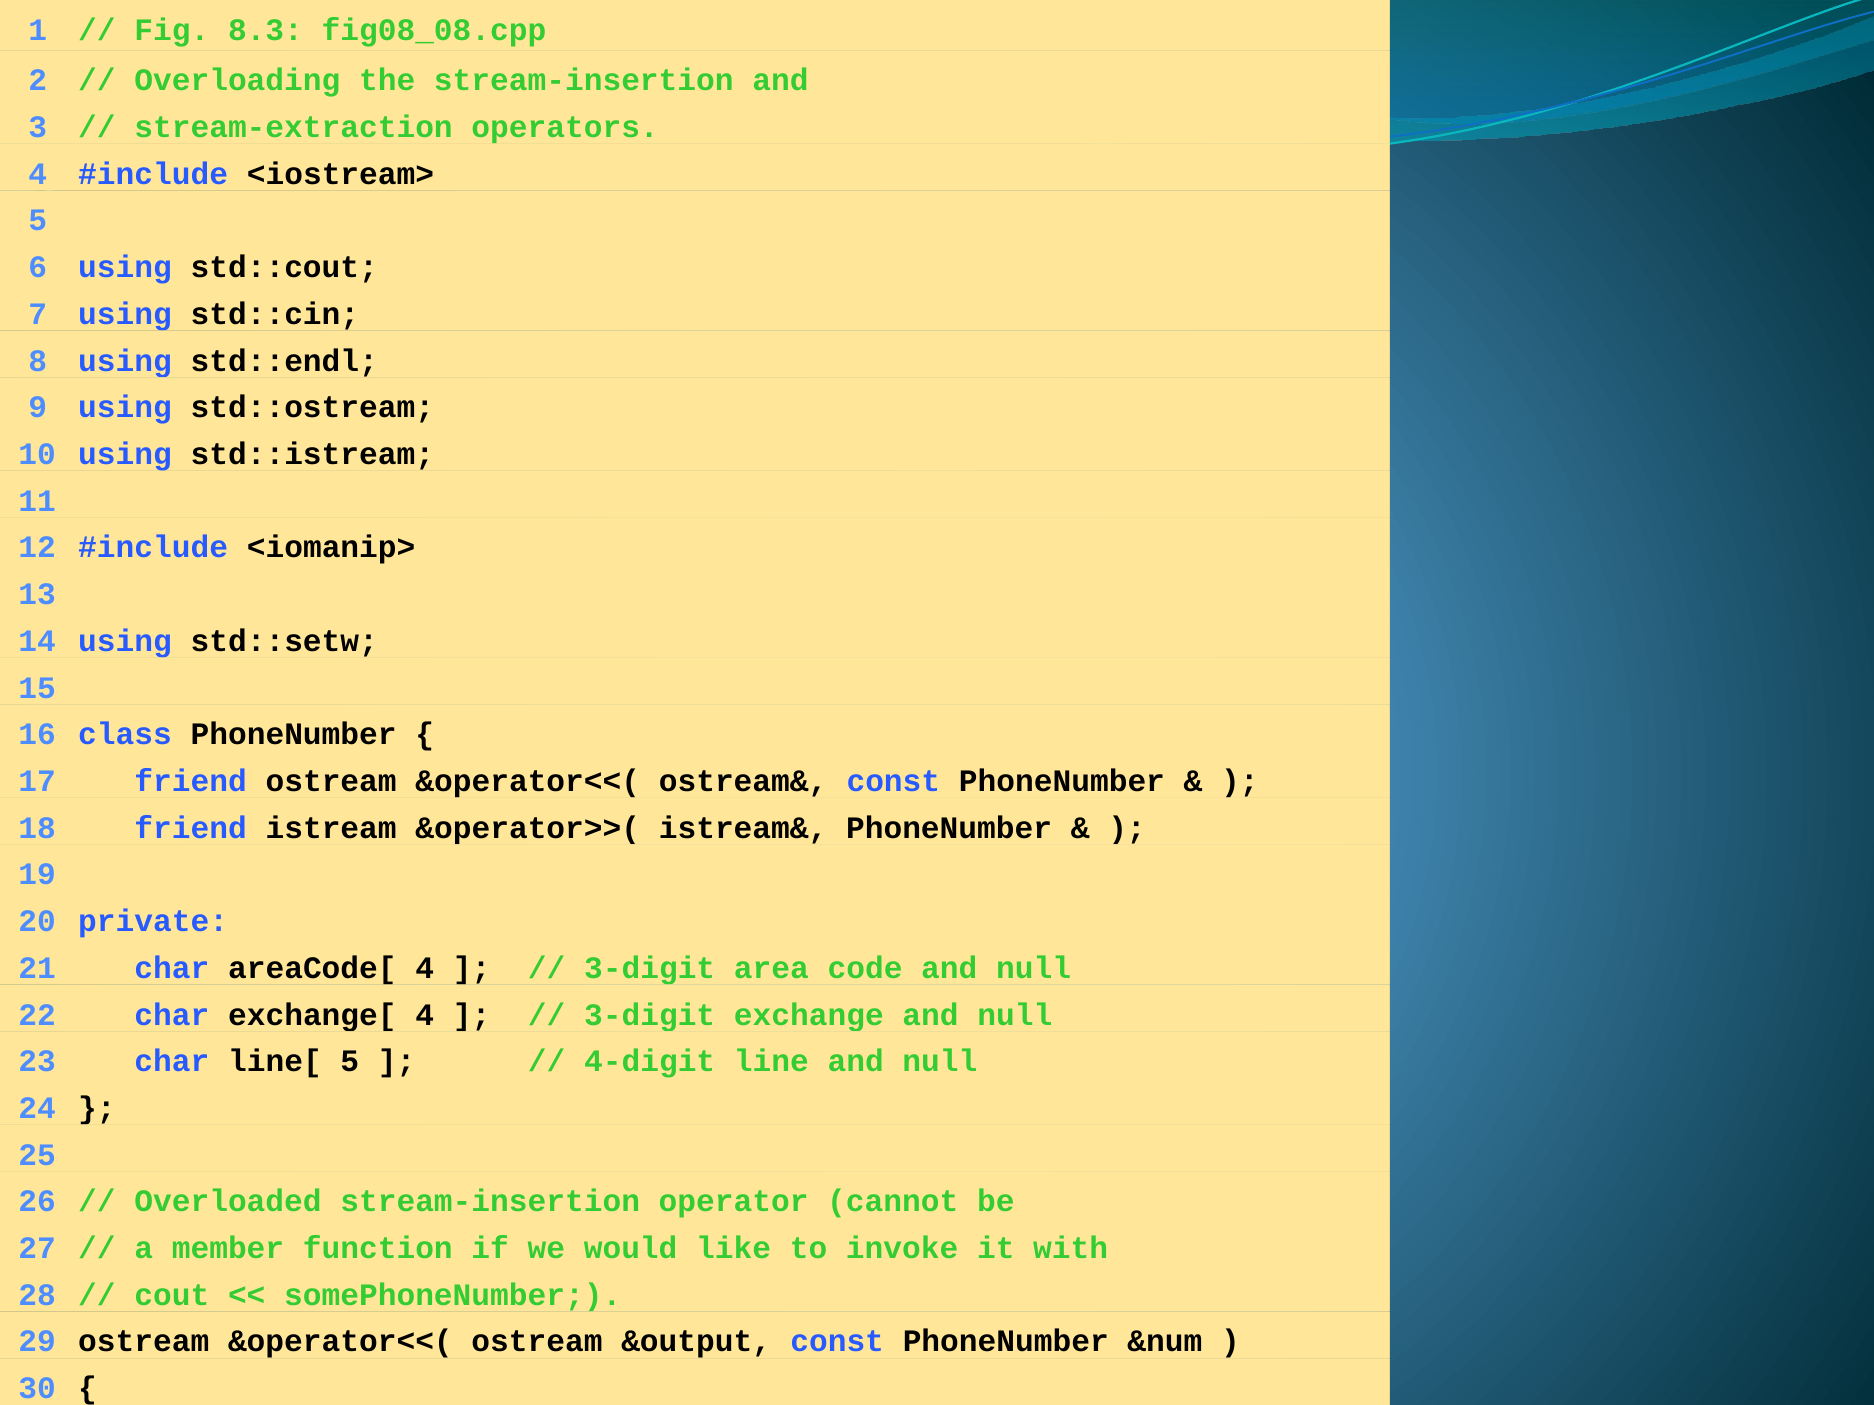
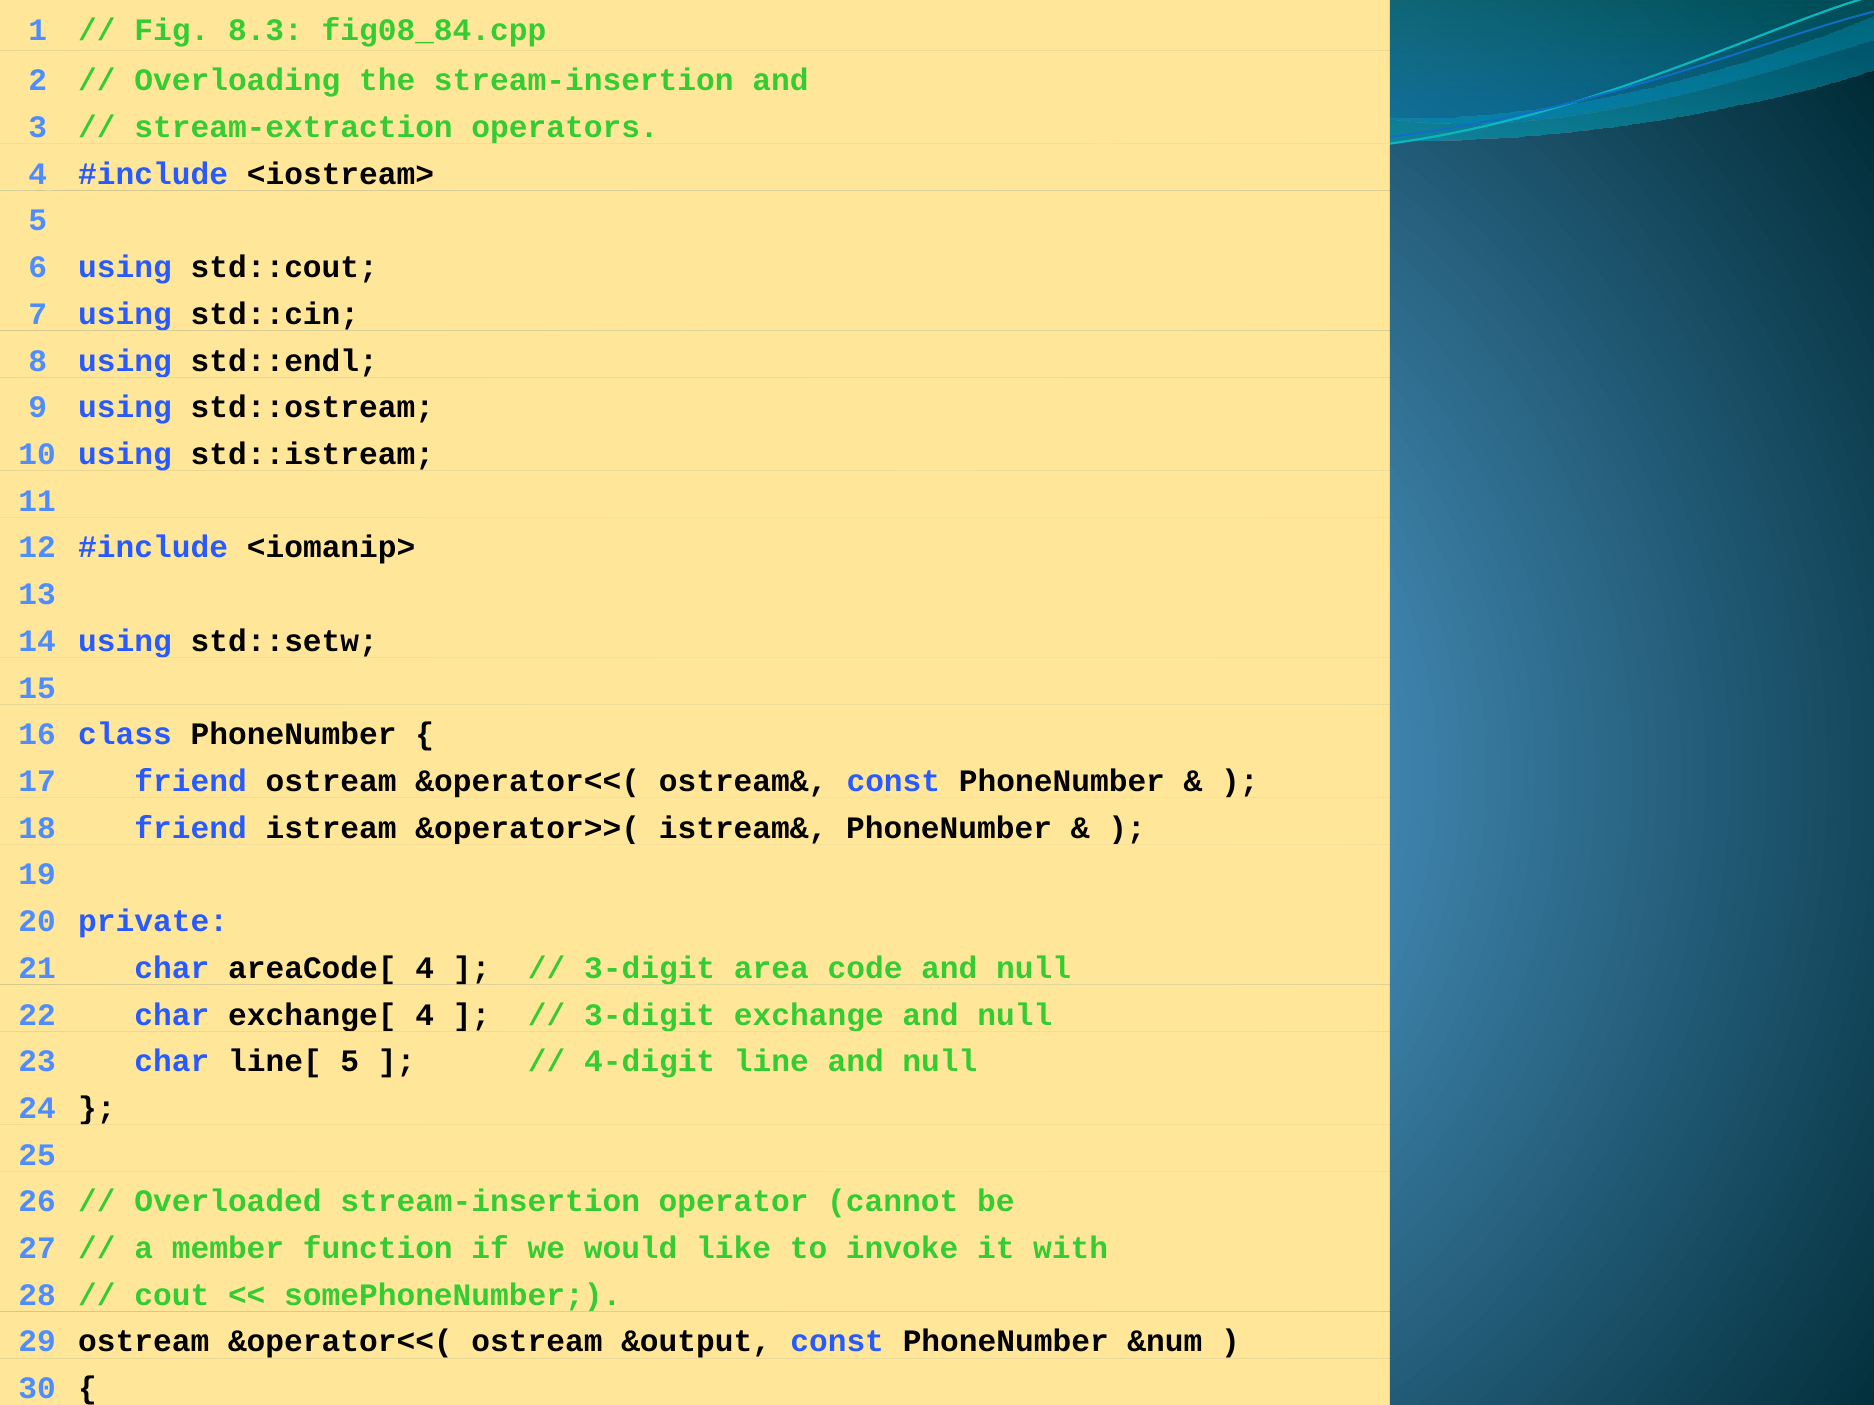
fig08_08.cpp: fig08_08.cpp -> fig08_84.cpp
